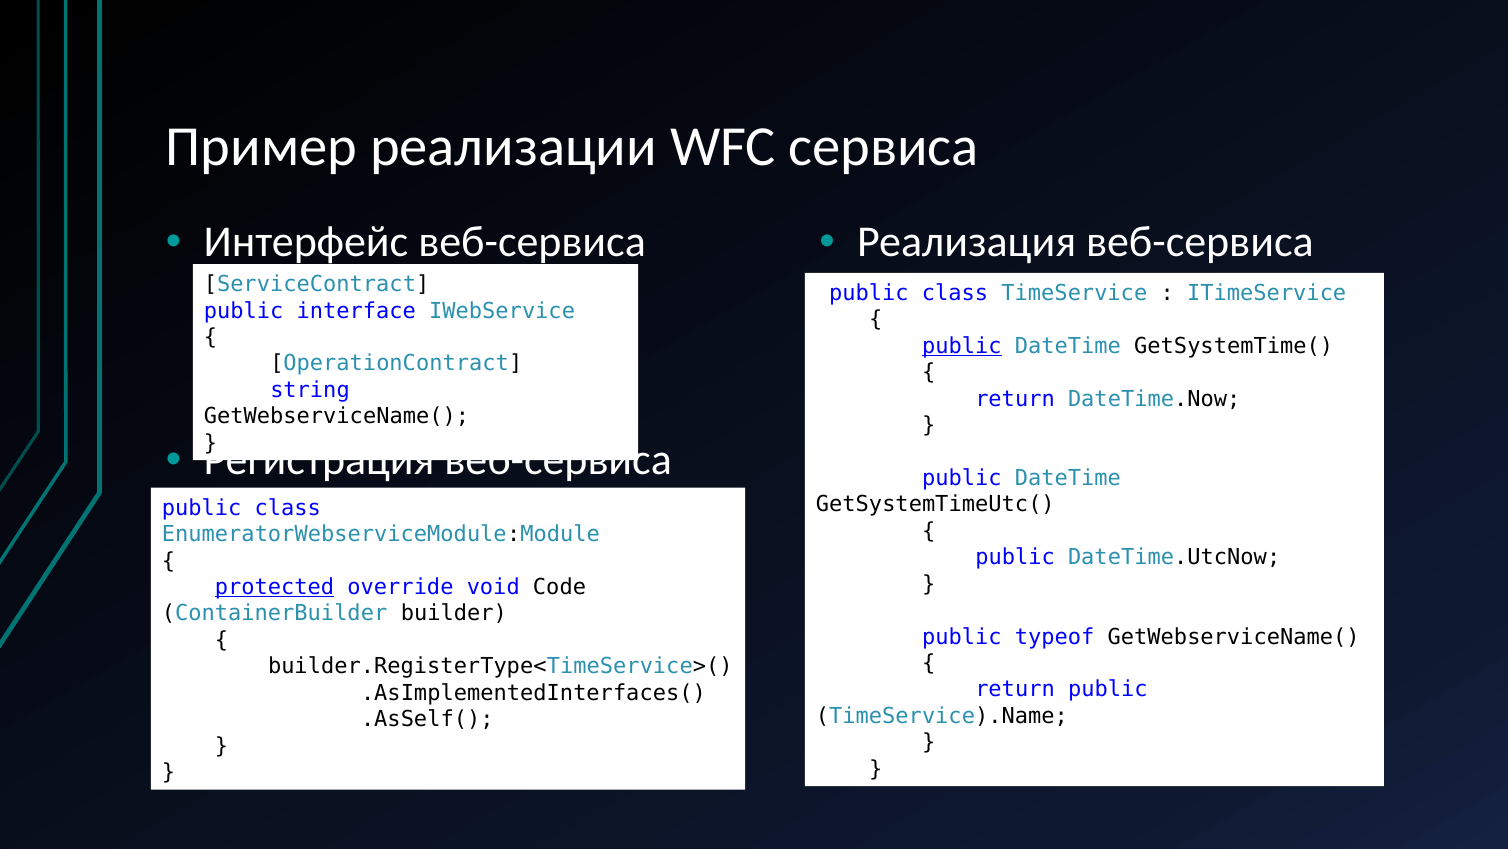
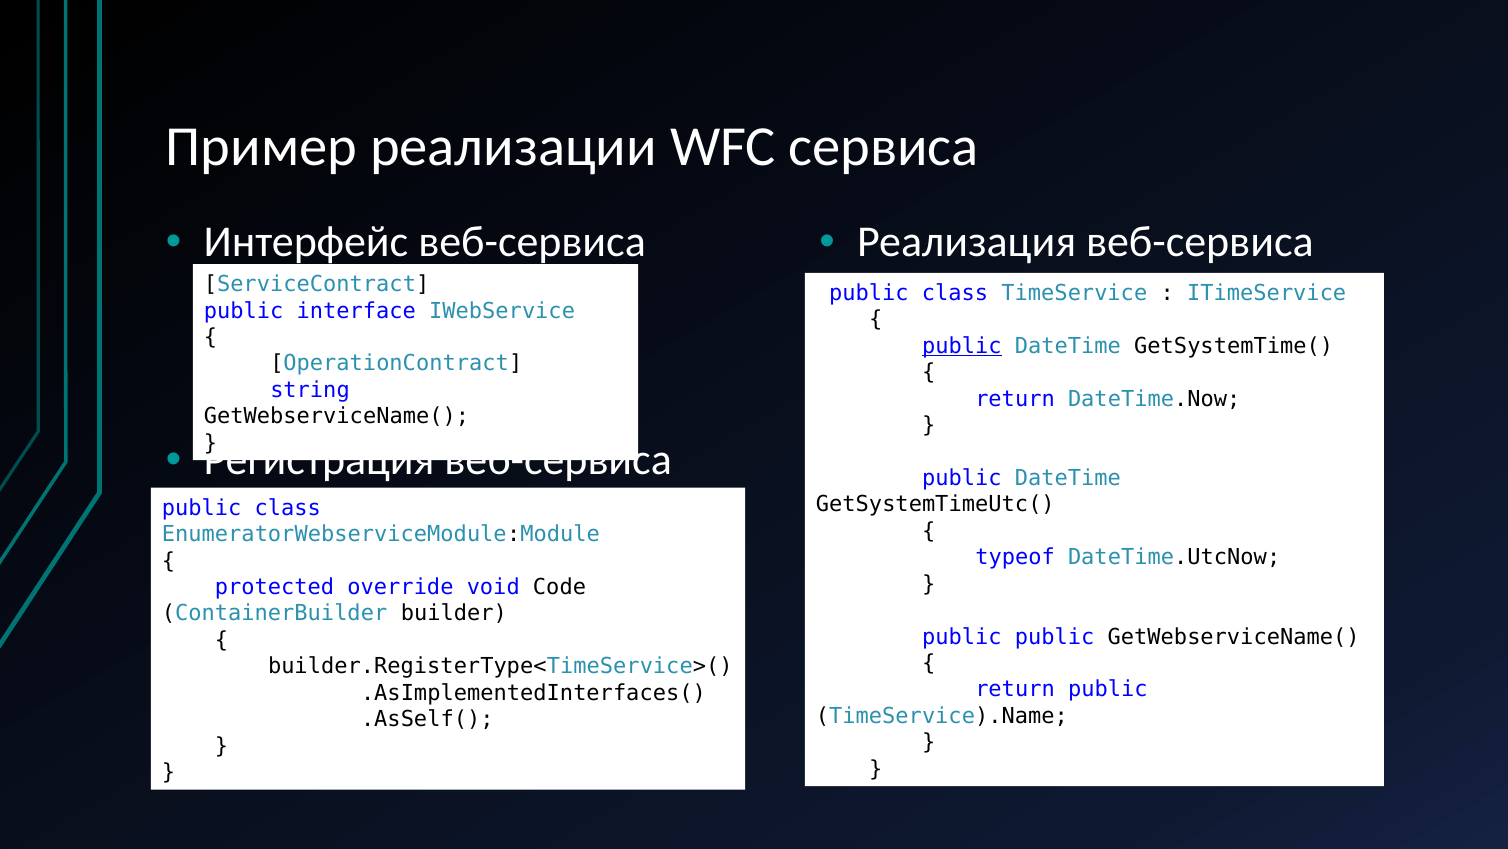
public at (1015, 557): public -> typeof
protected underline: present -> none
public typeof: typeof -> public
